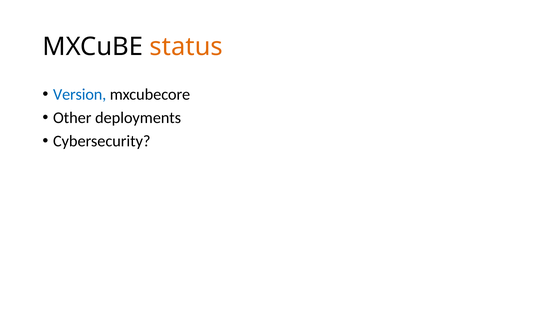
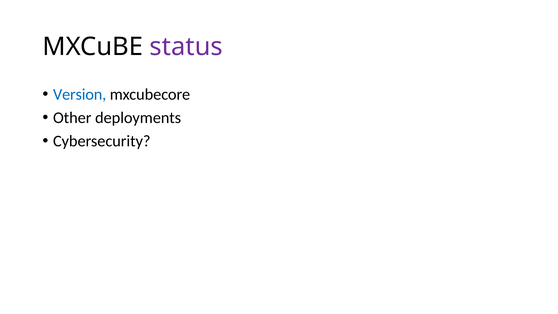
status colour: orange -> purple
